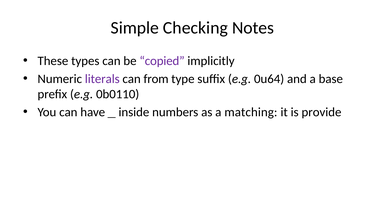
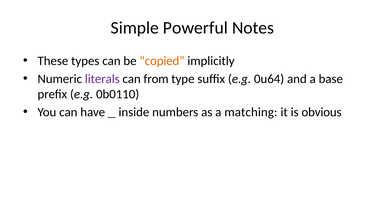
Checking: Checking -> Powerful
copied colour: purple -> orange
provide: provide -> obvious
